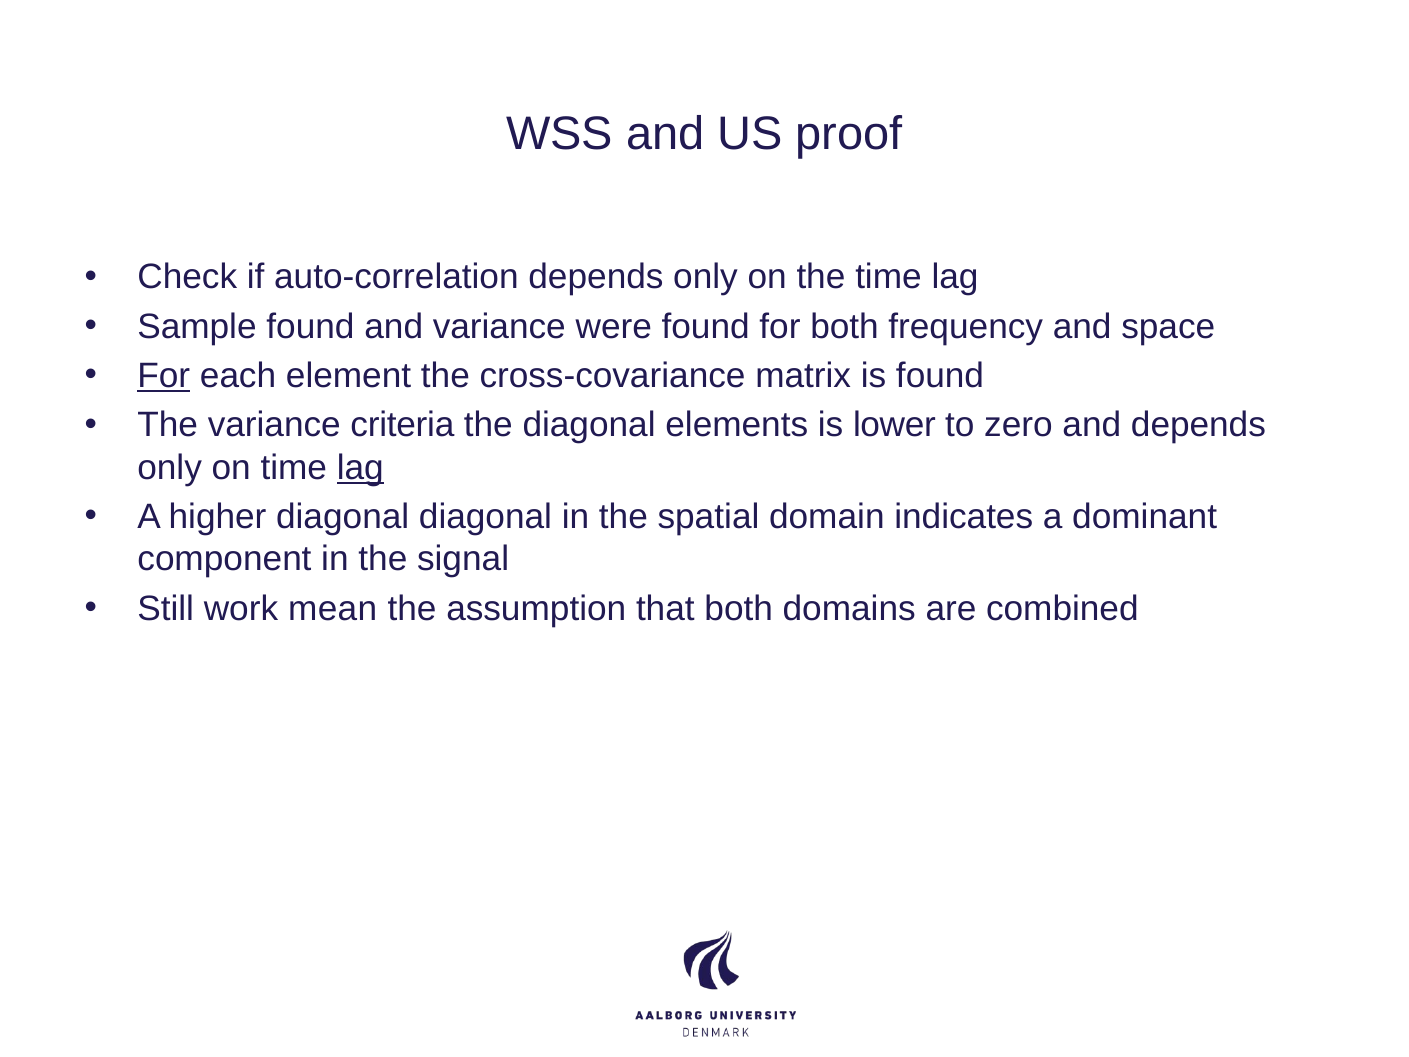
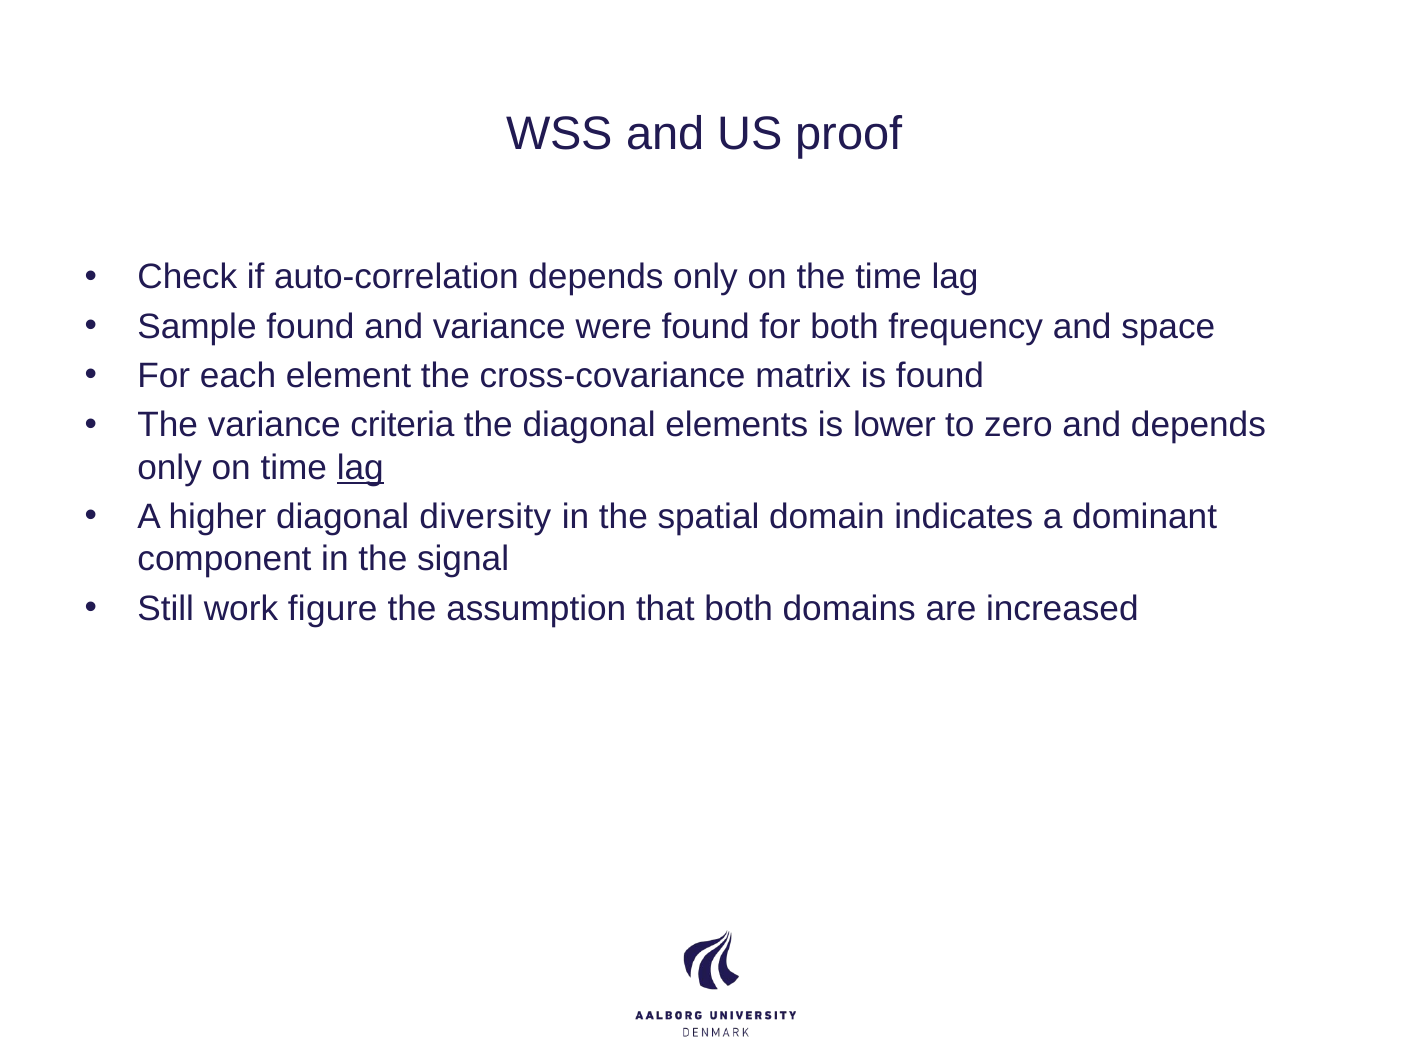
For at (164, 376) underline: present -> none
diagonal diagonal: diagonal -> diversity
mean: mean -> figure
combined: combined -> increased
